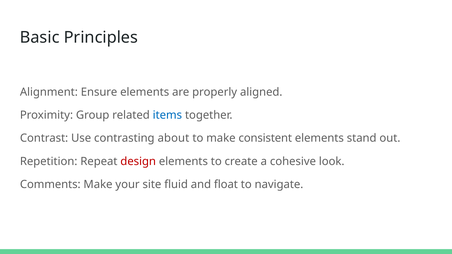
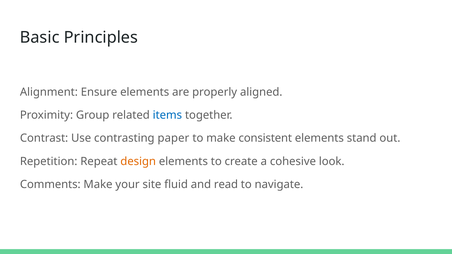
about: about -> paper
design colour: red -> orange
float: float -> read
